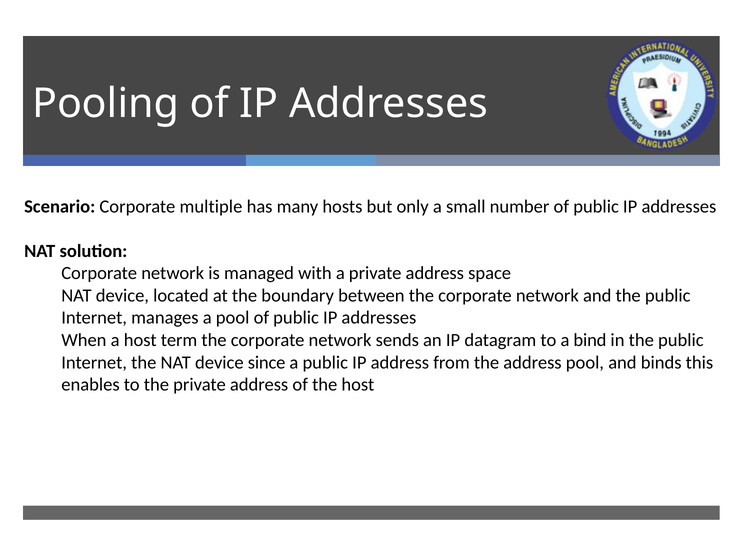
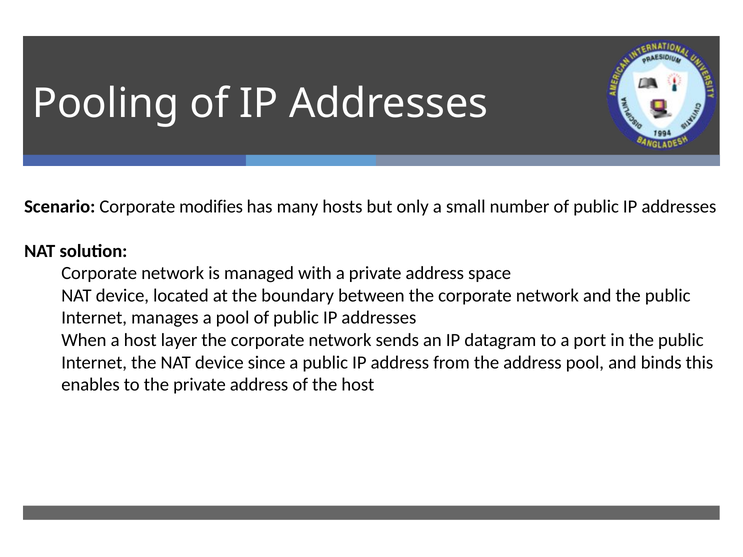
multiple: multiple -> modifies
term: term -> layer
bind: bind -> port
